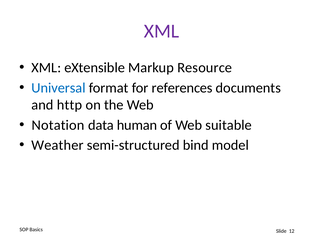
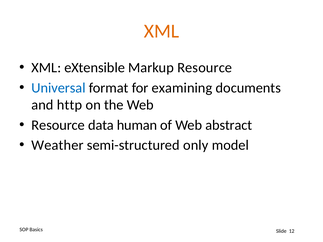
XML at (161, 31) colour: purple -> orange
references: references -> examining
Notation at (58, 125): Notation -> Resource
suitable: suitable -> abstract
bind: bind -> only
